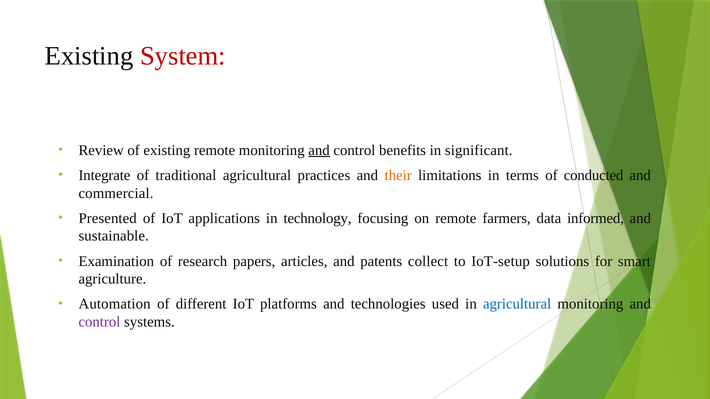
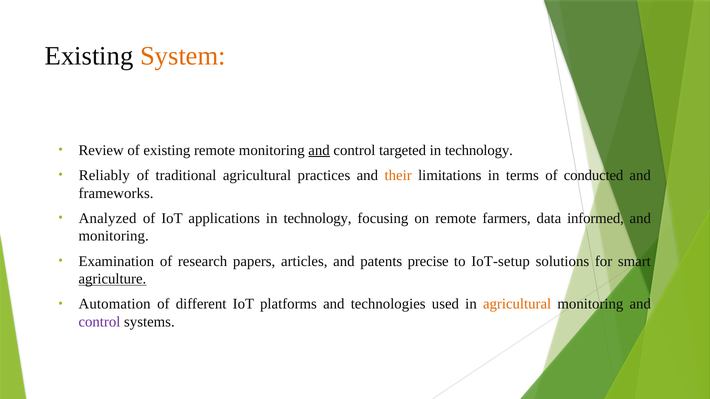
System colour: red -> orange
benefits: benefits -> targeted
significant at (479, 150): significant -> technology
Integrate: Integrate -> Reliably
commercial: commercial -> frameworks
Presented: Presented -> Analyzed
sustainable at (114, 236): sustainable -> monitoring
collect: collect -> precise
agriculture underline: none -> present
agricultural at (517, 304) colour: blue -> orange
